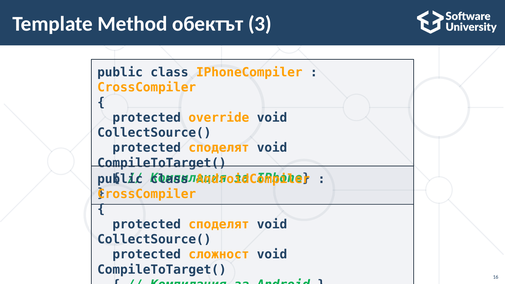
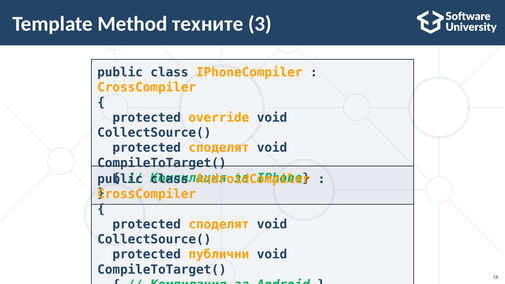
обектът: обектът -> техните
сложност: сложност -> публични
